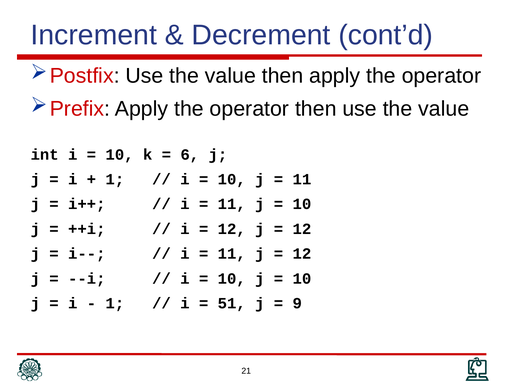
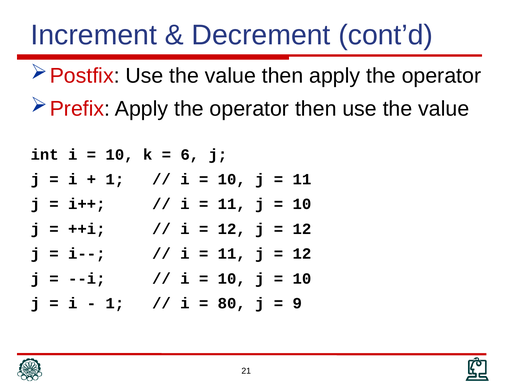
51: 51 -> 80
